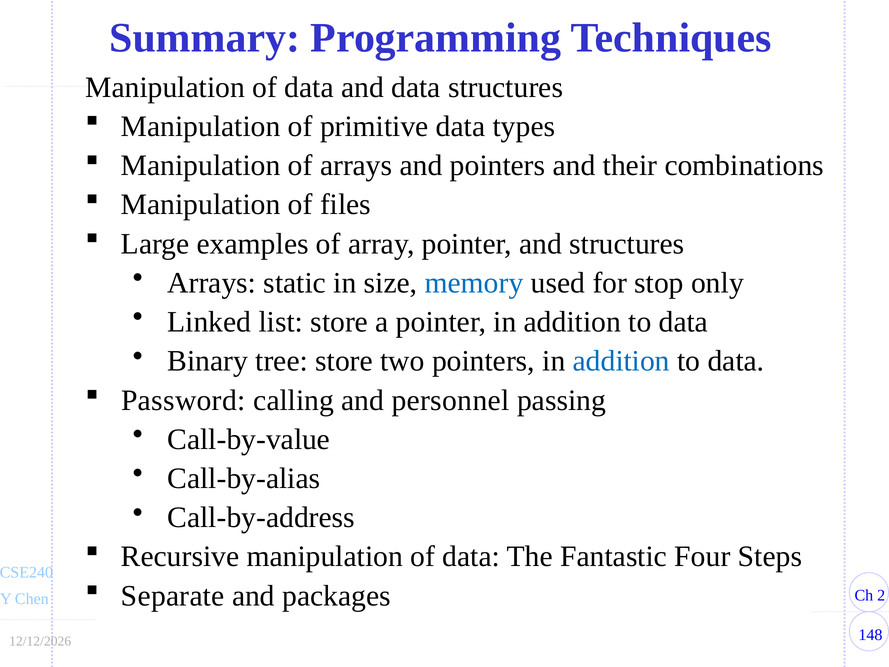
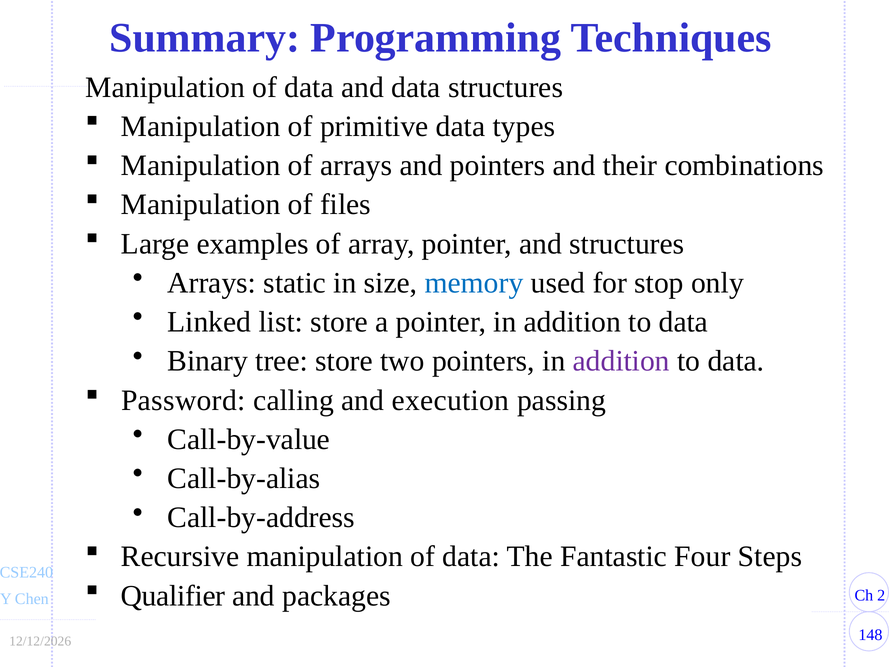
addition at (621, 361) colour: blue -> purple
personnel: personnel -> execution
Separate: Separate -> Qualifier
